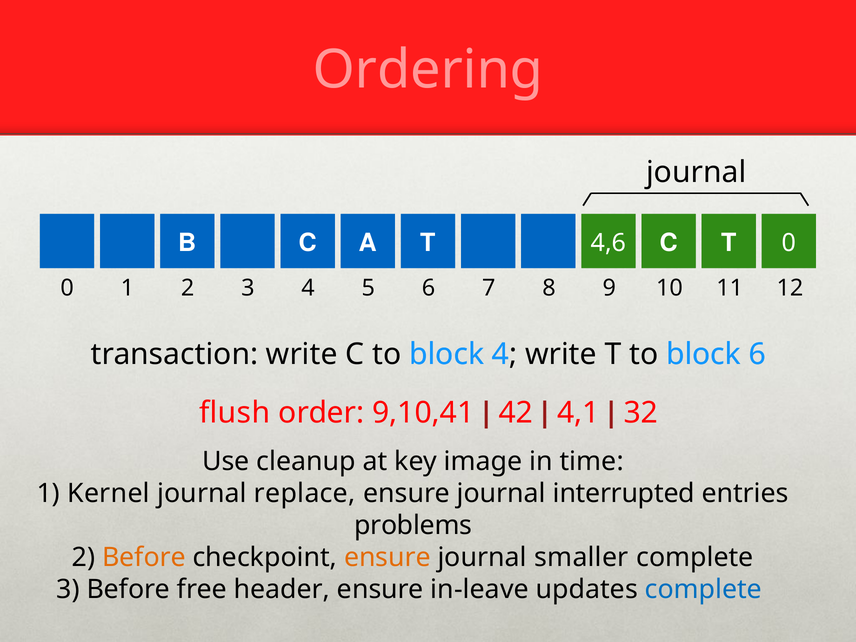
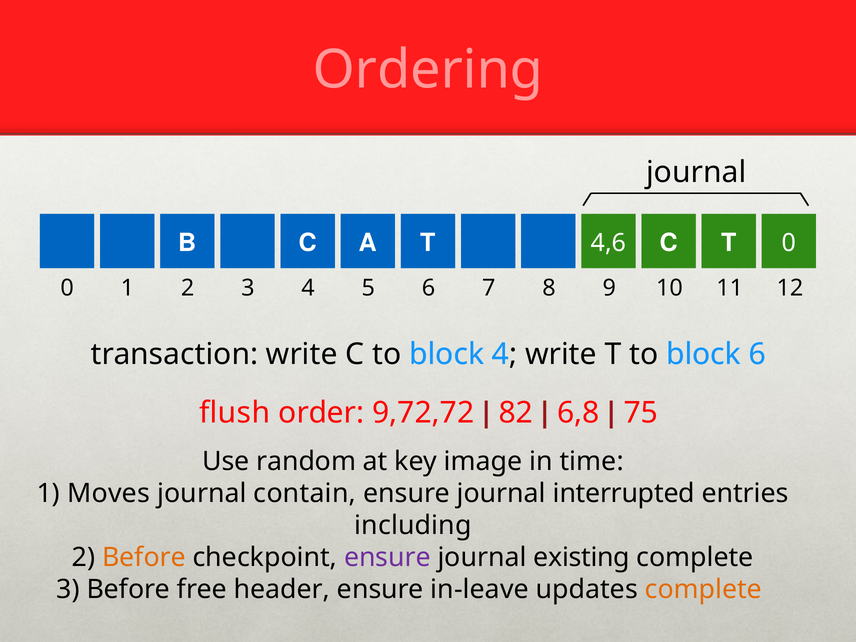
9,10,41: 9,10,41 -> 9,72,72
42: 42 -> 82
4,1: 4,1 -> 6,8
32: 32 -> 75
cleanup: cleanup -> random
Kernel: Kernel -> Moves
replace: replace -> contain
problems: problems -> including
ensure at (387, 558) colour: orange -> purple
smaller: smaller -> existing
complete at (703, 590) colour: blue -> orange
